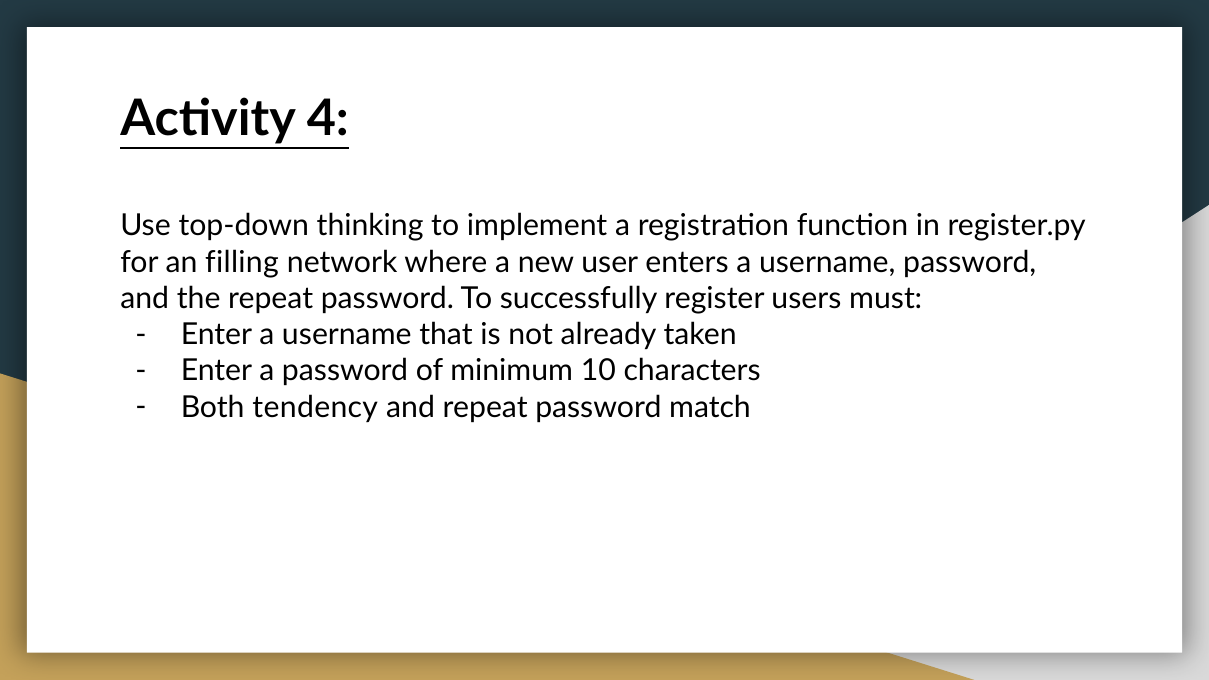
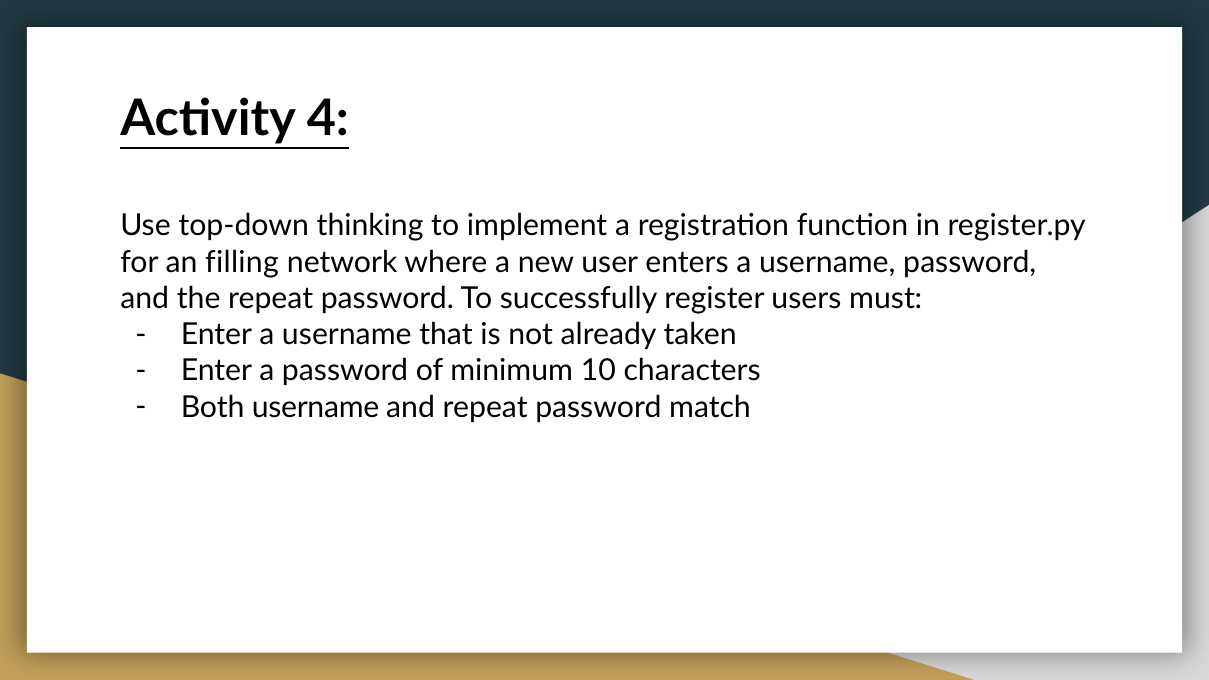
Both tendency: tendency -> username
